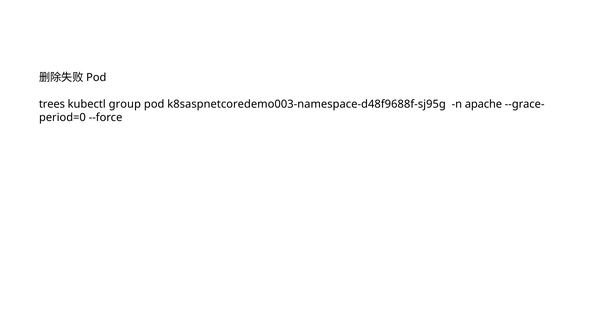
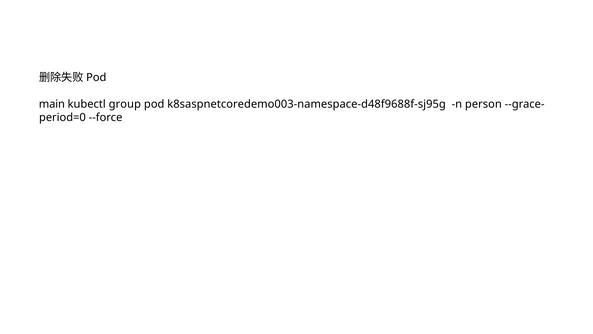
trees: trees -> main
apache: apache -> person
